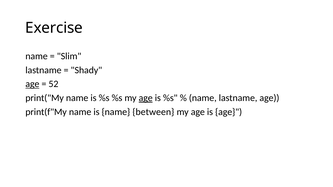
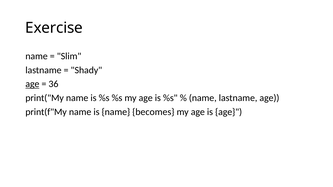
52: 52 -> 36
age at (146, 98) underline: present -> none
between: between -> becomes
